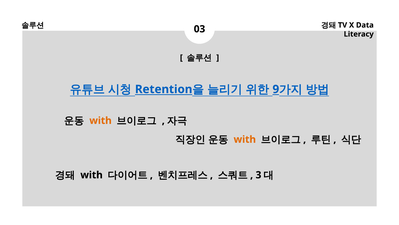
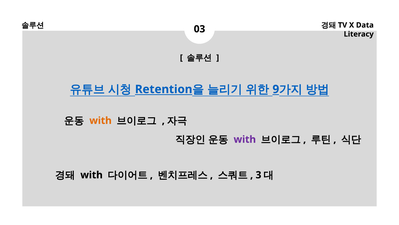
with at (245, 139) colour: orange -> purple
